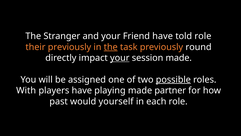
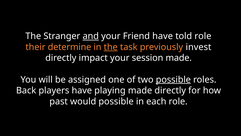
and underline: none -> present
their previously: previously -> determine
round: round -> invest
your at (120, 58) underline: present -> none
With: With -> Back
made partner: partner -> directly
would yourself: yourself -> possible
